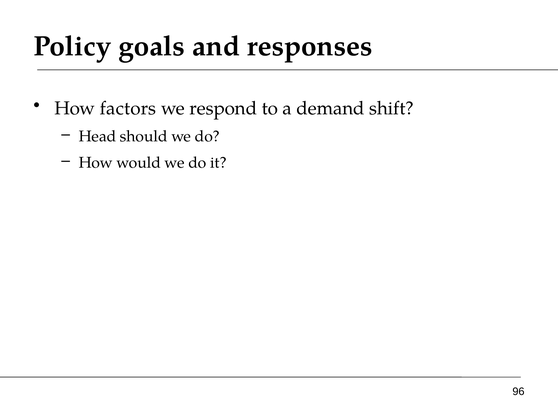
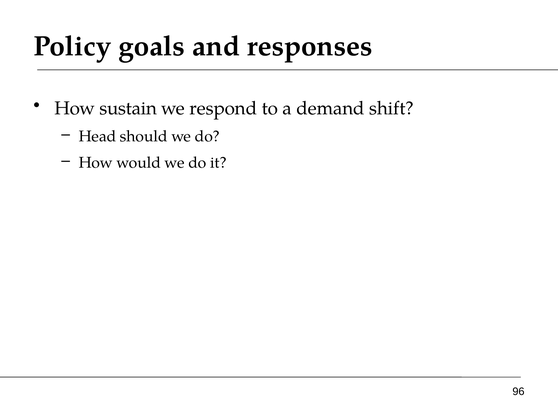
factors: factors -> sustain
